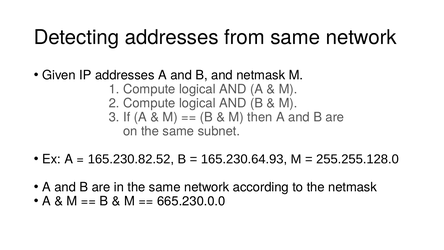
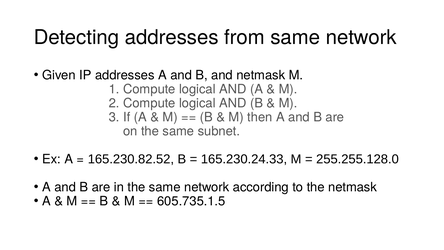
165.230.64.93: 165.230.64.93 -> 165.230.24.33
665.230.0.0: 665.230.0.0 -> 605.735.1.5
